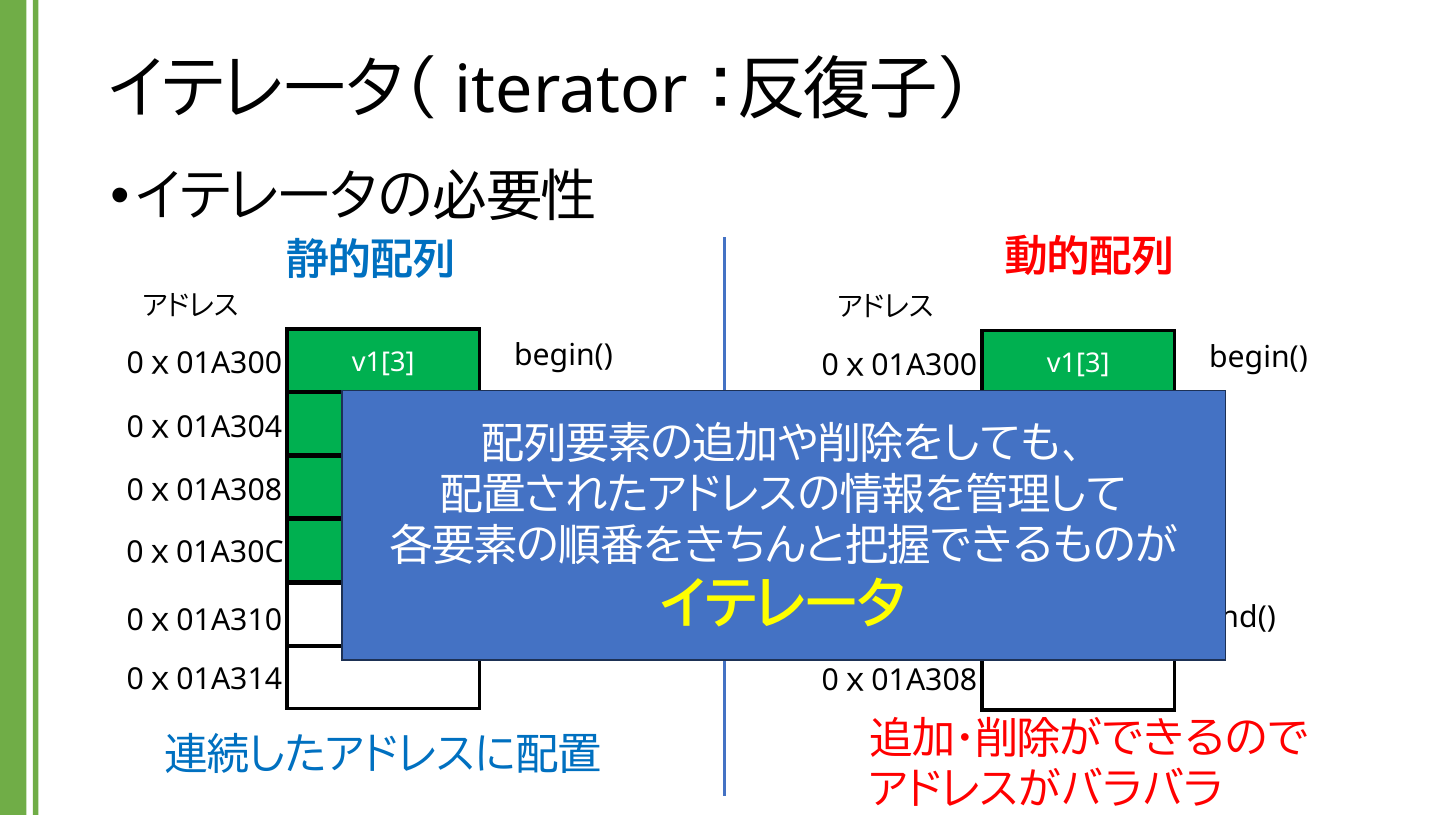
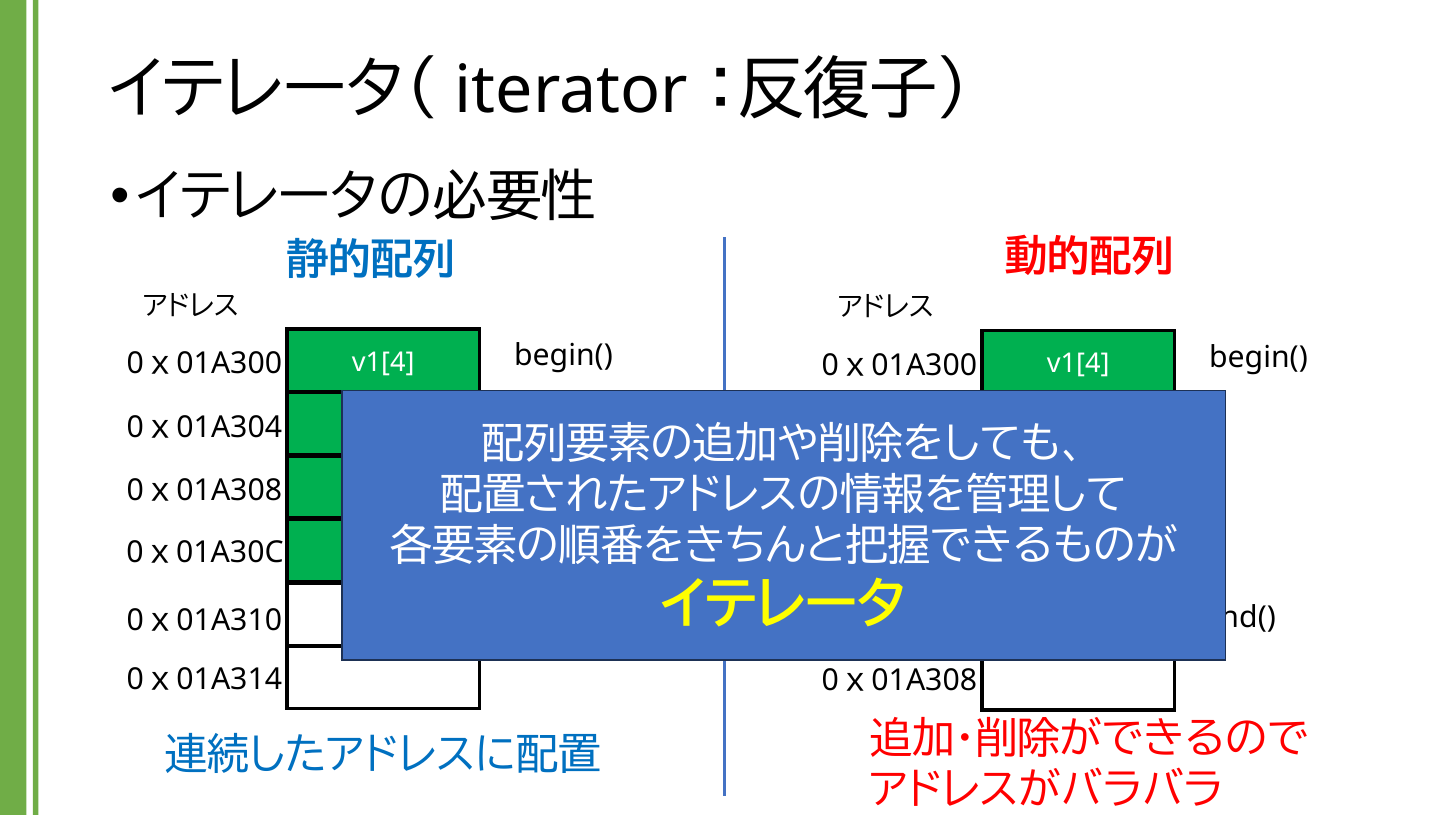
v1[3 at (383, 362): v1[3 -> v1[4
v1[3 at (1078, 363): v1[3 -> v1[4
